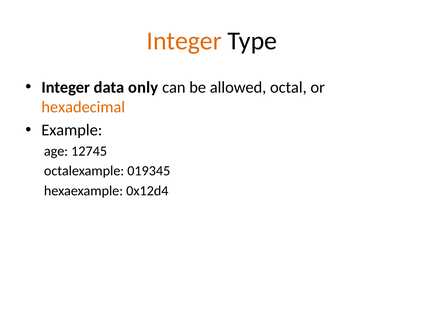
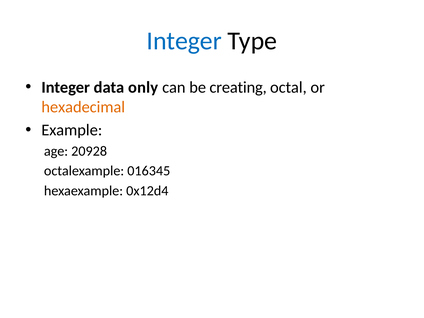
Integer at (184, 41) colour: orange -> blue
allowed: allowed -> creating
12745: 12745 -> 20928
019345: 019345 -> 016345
